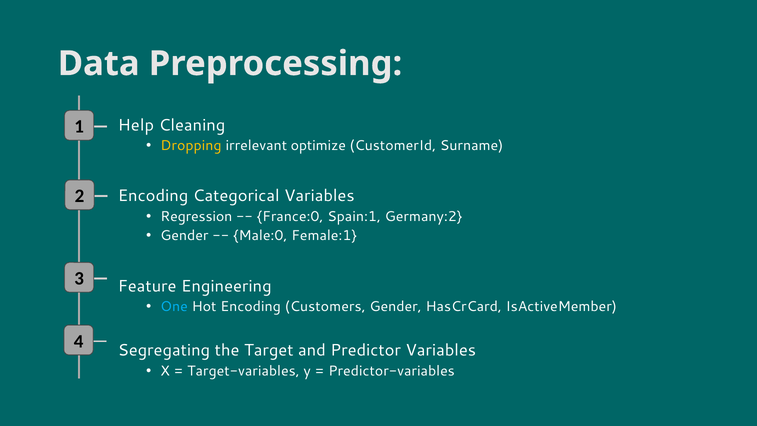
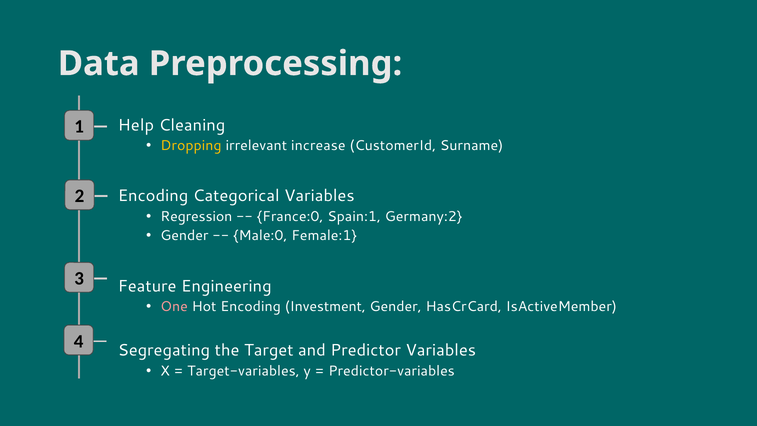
optimize: optimize -> increase
One colour: light blue -> pink
Customers: Customers -> Investment
